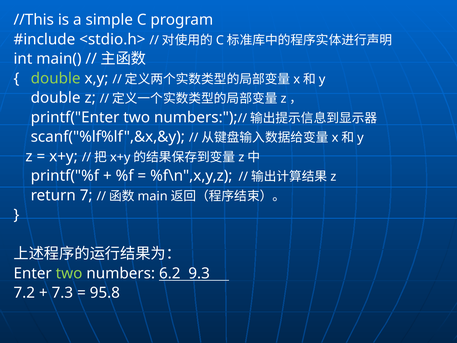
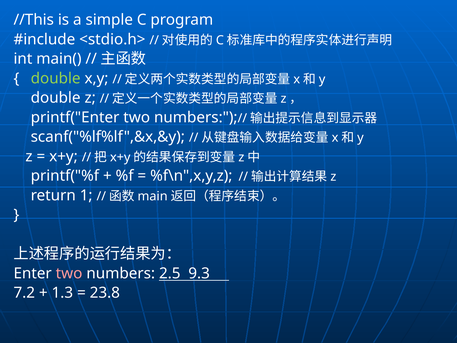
7: 7 -> 1
two at (69, 273) colour: light green -> pink
6.2: 6.2 -> 2.5
7.3: 7.3 -> 1.3
95.8: 95.8 -> 23.8
